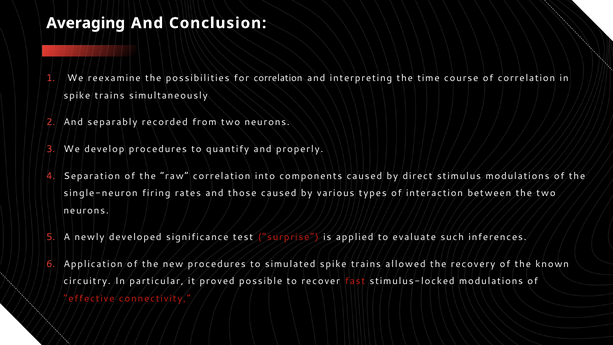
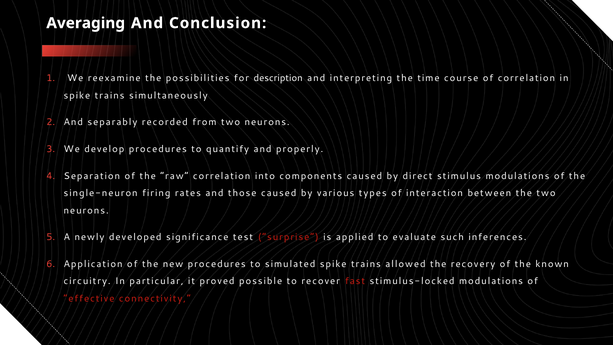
for correlation: correlation -> description
